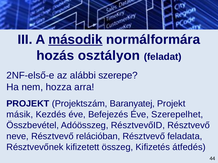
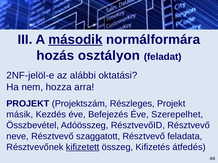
2NF-első-e: 2NF-első-e -> 2NF-jelöl-e
szerepe: szerepe -> oktatási
Baranyatej: Baranyatej -> Részleges
relációban: relációban -> szaggatott
kifizetett underline: none -> present
